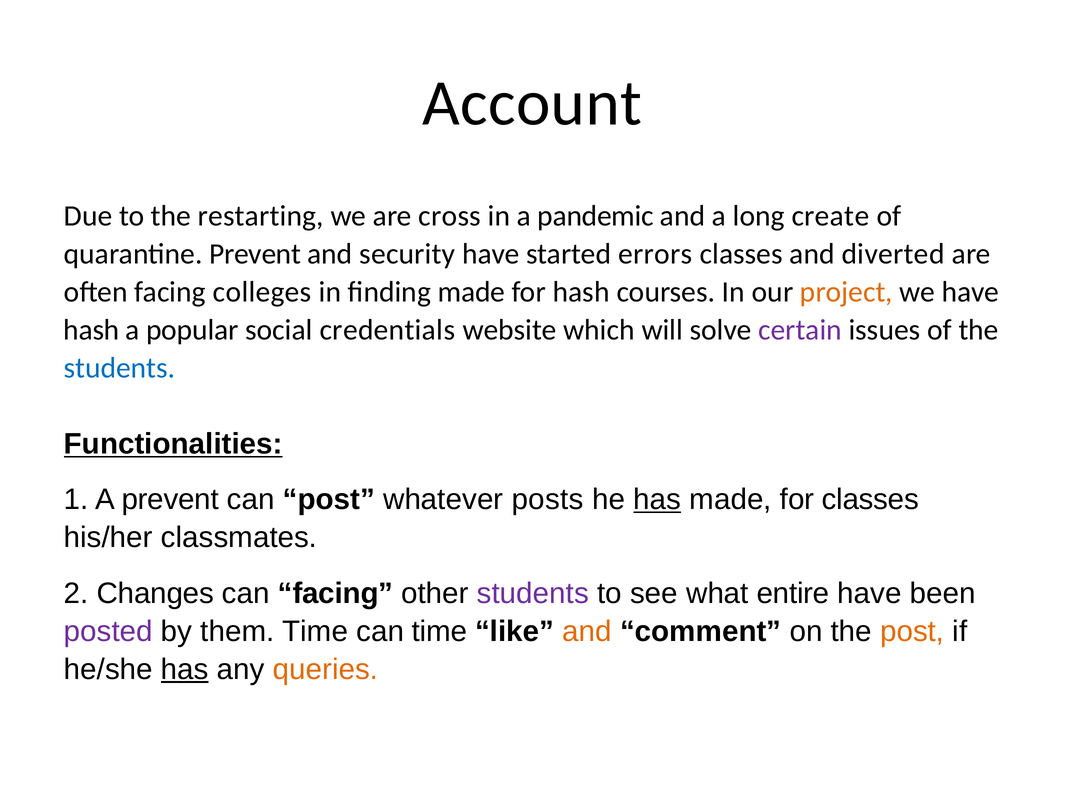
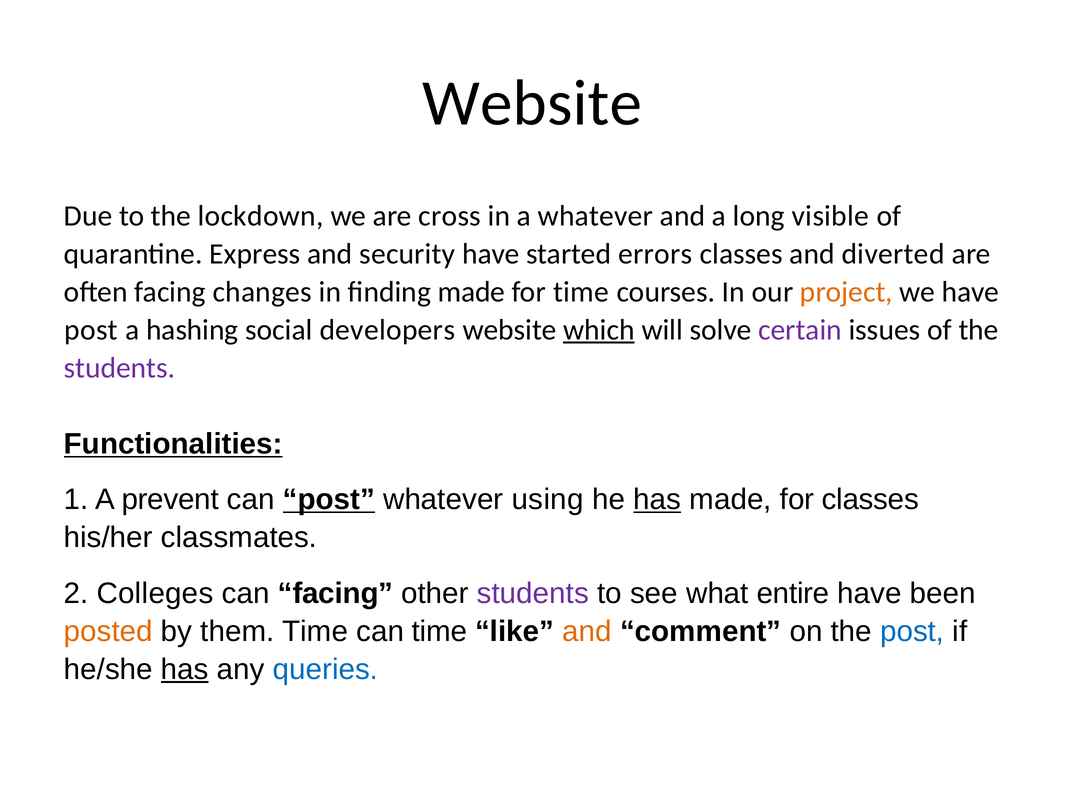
Account at (532, 103): Account -> Website
restarting: restarting -> lockdown
a pandemic: pandemic -> whatever
create: create -> visible
quarantine Prevent: Prevent -> Express
colleges: colleges -> changes
for hash: hash -> time
hash at (91, 330): hash -> post
popular: popular -> hashing
credentials: credentials -> developers
which underline: none -> present
students at (120, 368) colour: blue -> purple
post at (329, 499) underline: none -> present
posts: posts -> using
Changes: Changes -> Colleges
posted colour: purple -> orange
post at (912, 631) colour: orange -> blue
queries colour: orange -> blue
